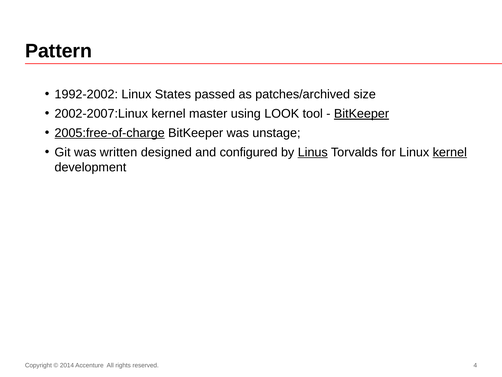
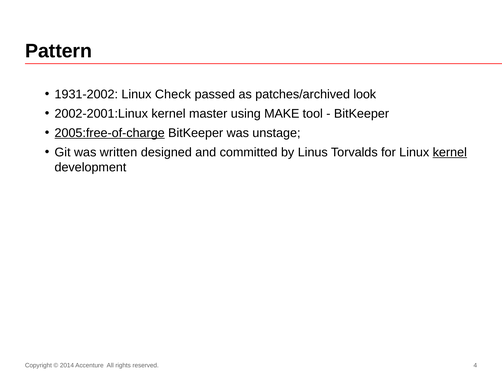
1992-2002: 1992-2002 -> 1931-2002
States: States -> Check
size: size -> look
2002-2007:Linux: 2002-2007:Linux -> 2002-2001:Linux
LOOK: LOOK -> MAKE
BitKeeper at (362, 114) underline: present -> none
configured: configured -> committed
Linus underline: present -> none
